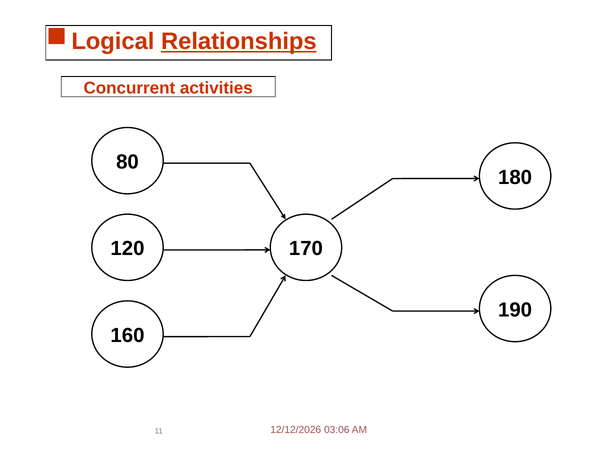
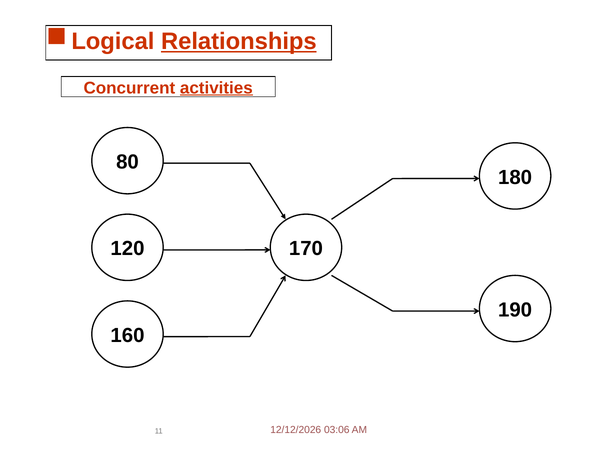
activities underline: none -> present
